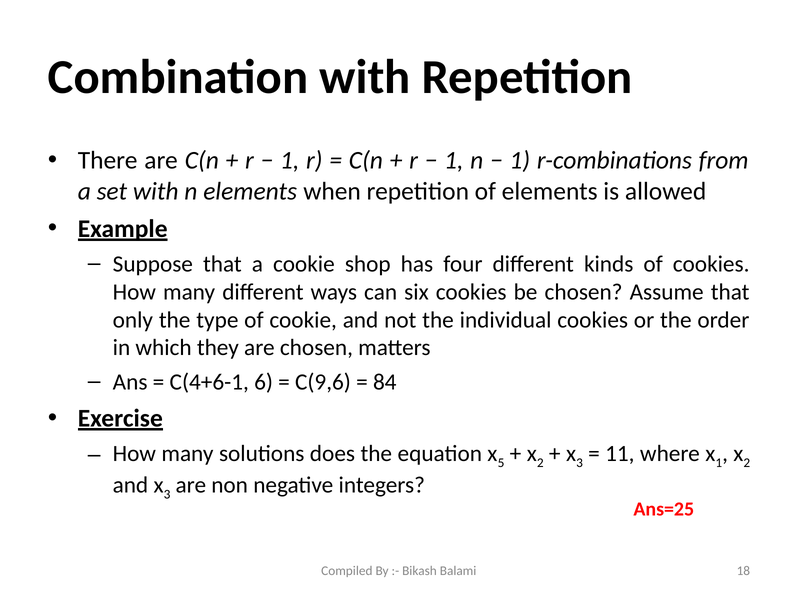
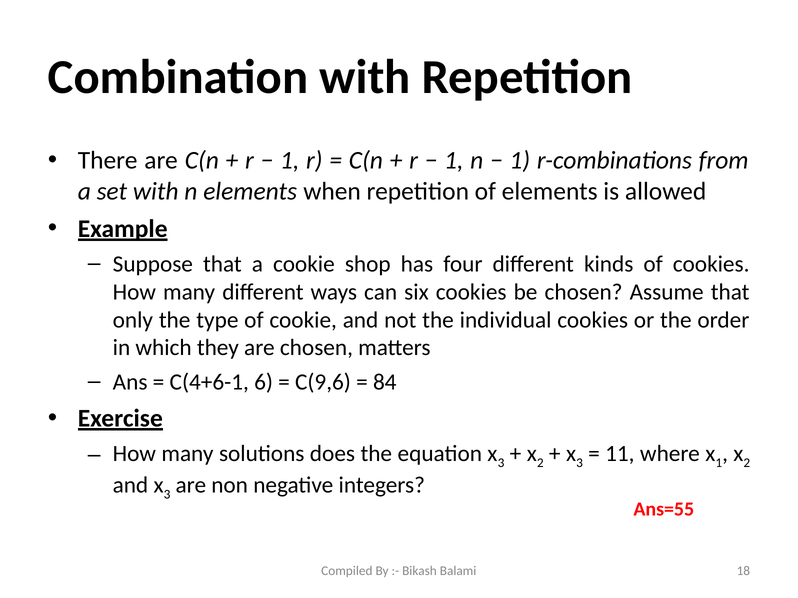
5 at (501, 463): 5 -> 3
Ans=25: Ans=25 -> Ans=55
